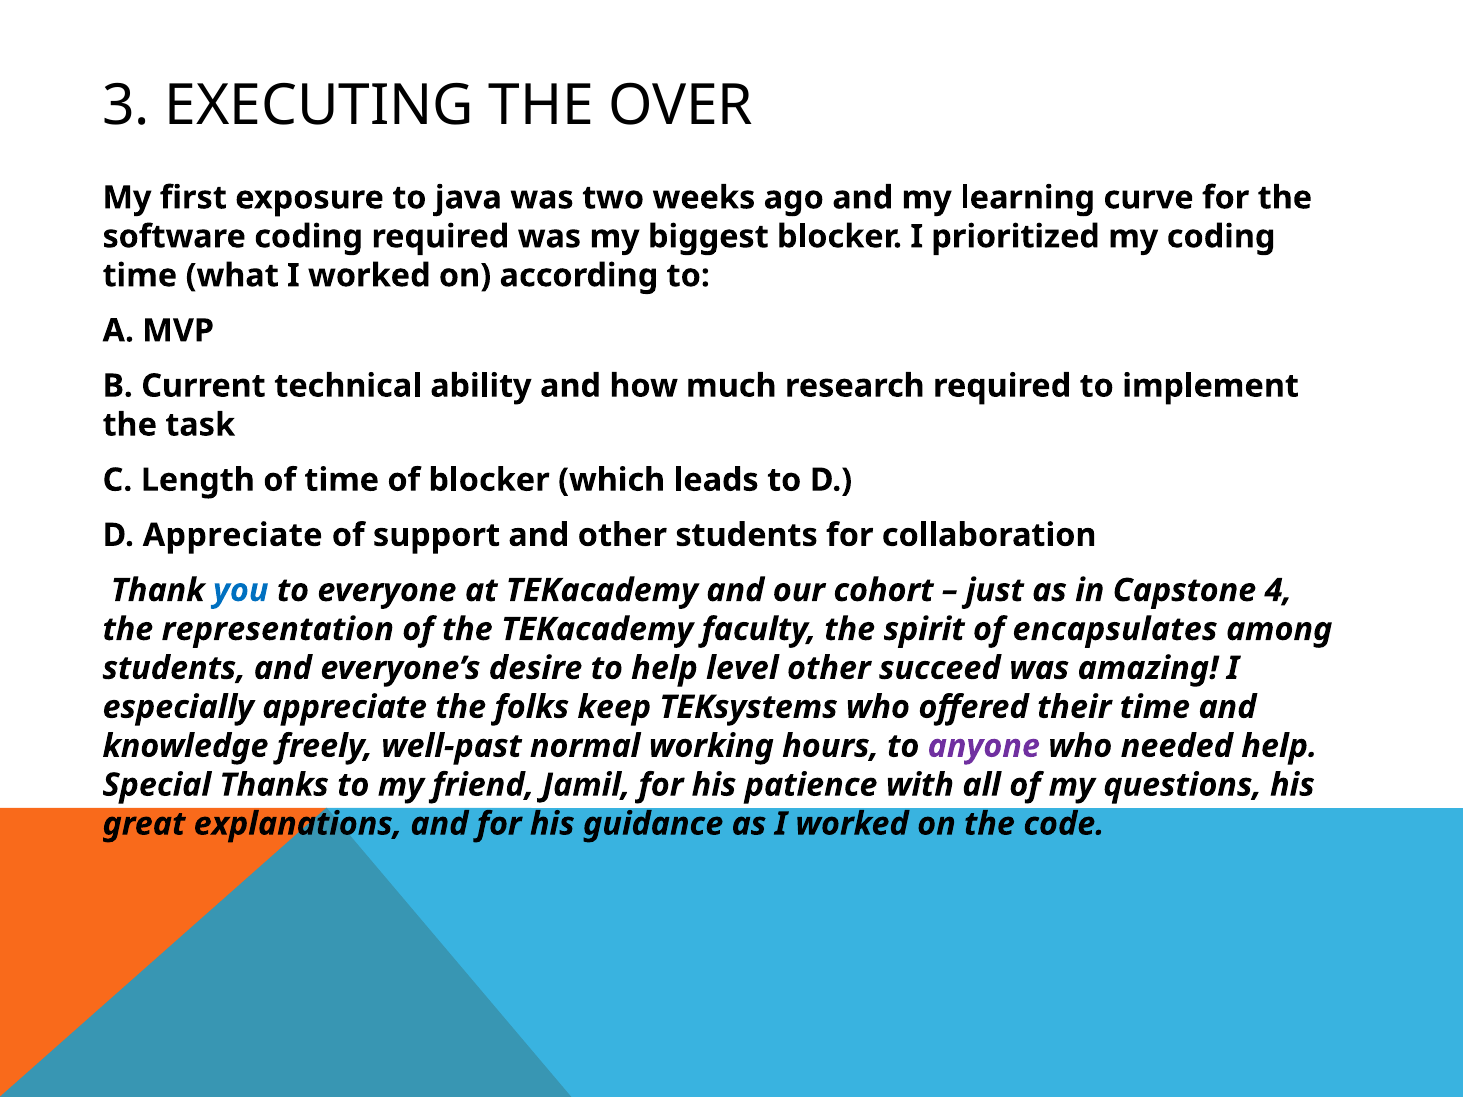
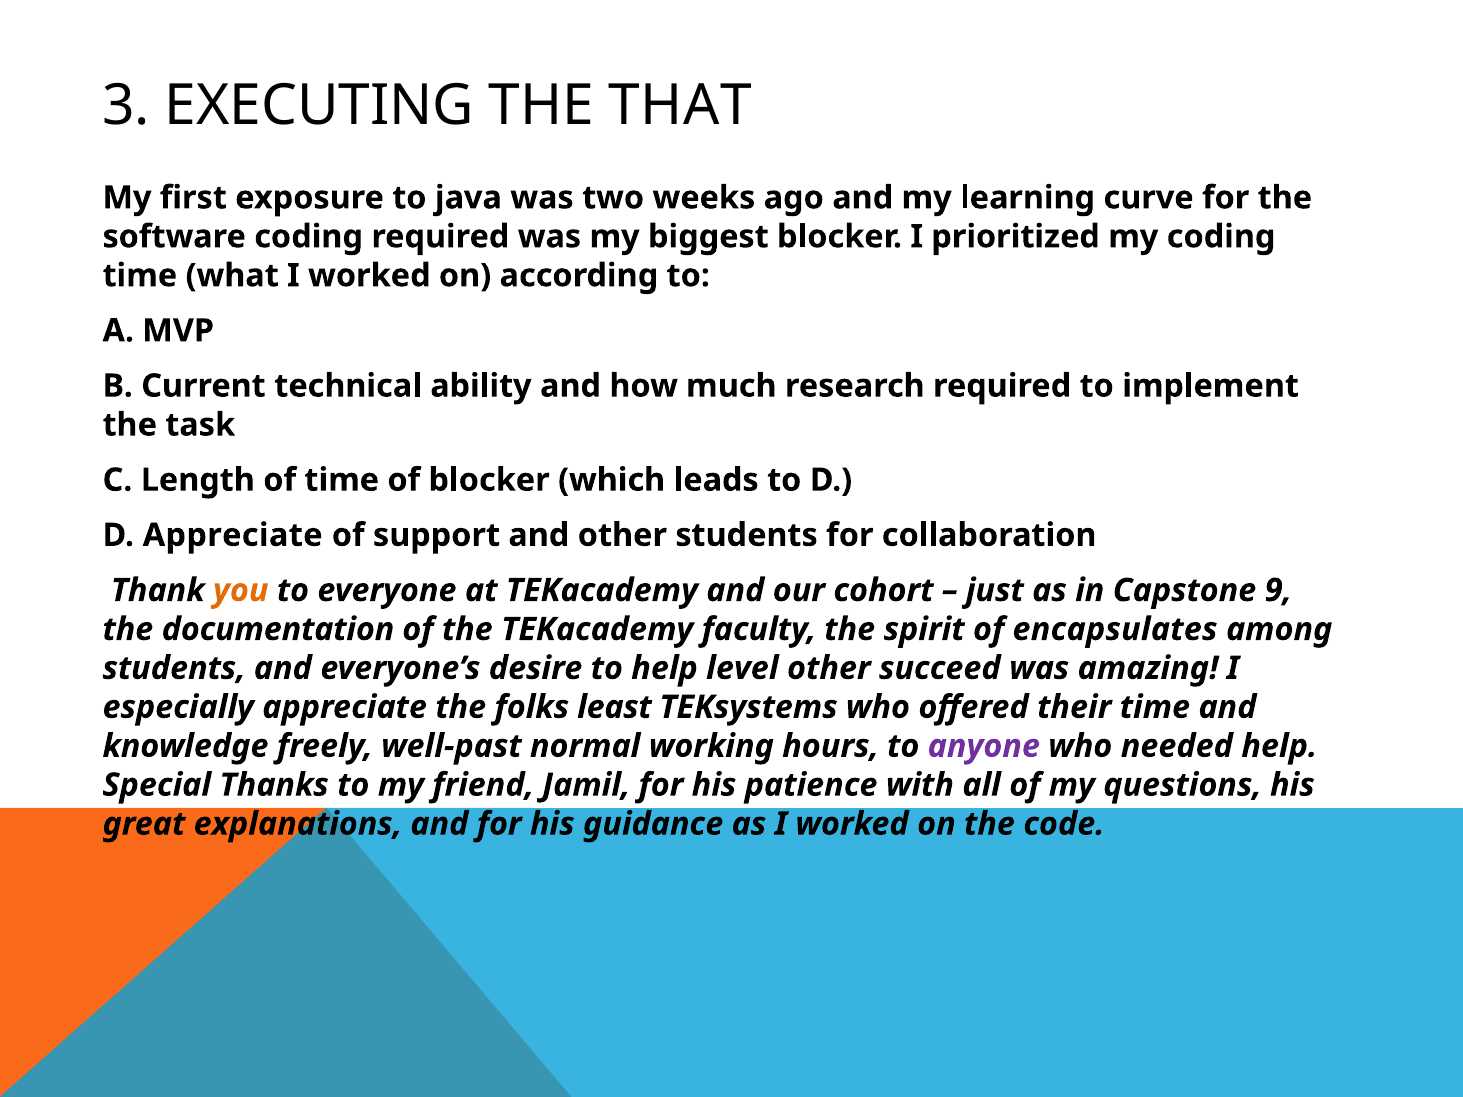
OVER: OVER -> THAT
you colour: blue -> orange
4: 4 -> 9
representation: representation -> documentation
keep: keep -> least
